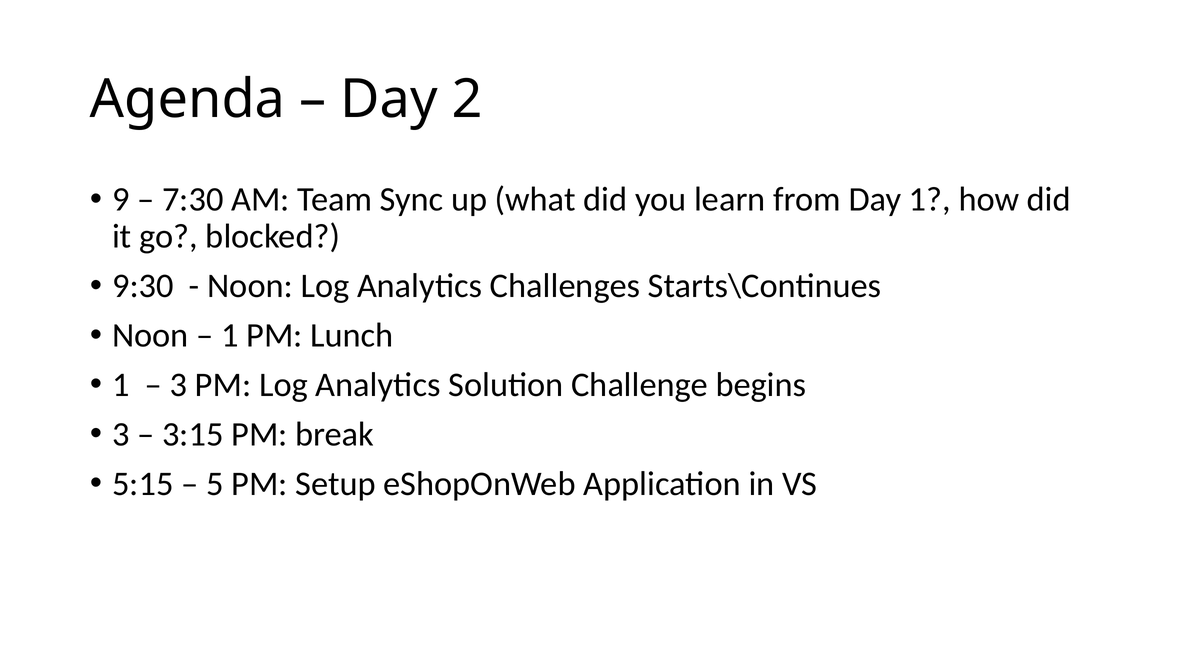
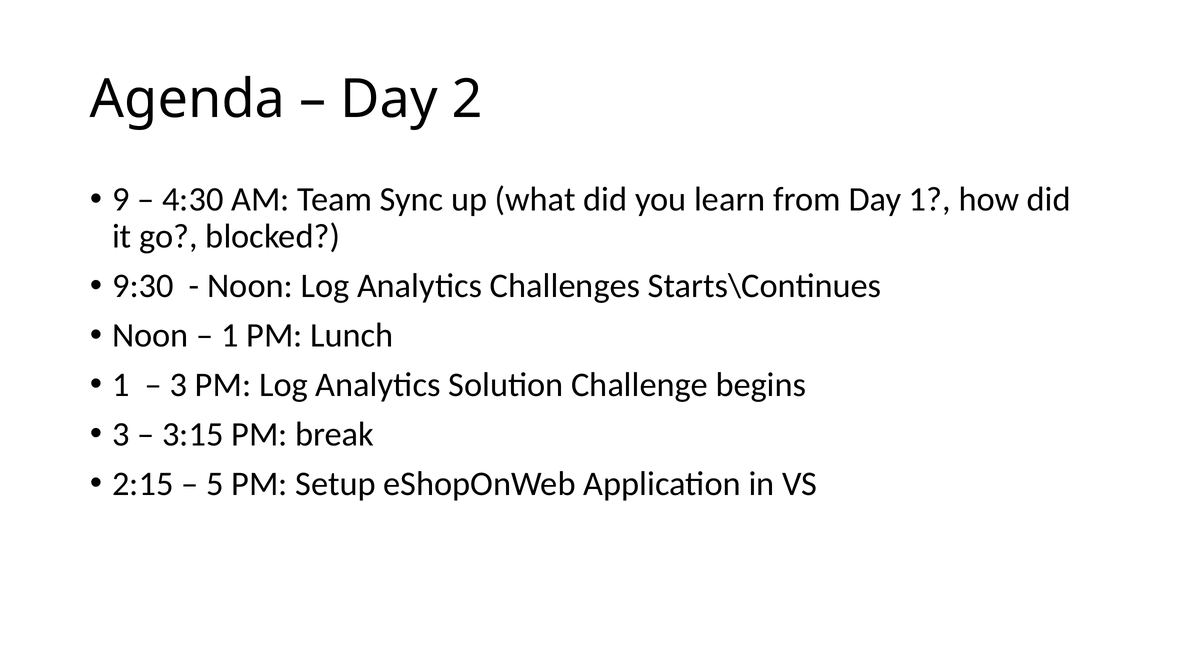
7:30: 7:30 -> 4:30
5:15: 5:15 -> 2:15
